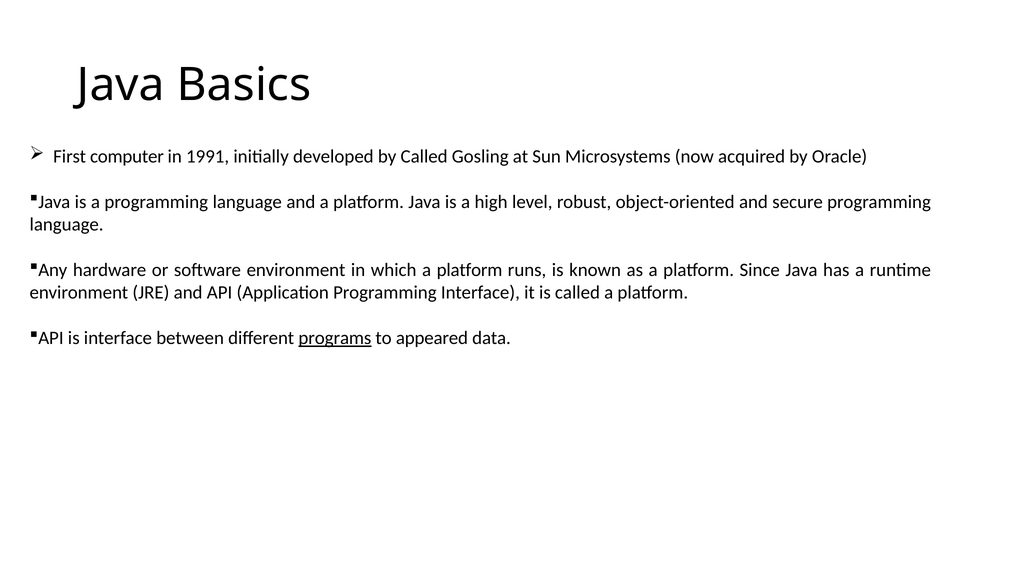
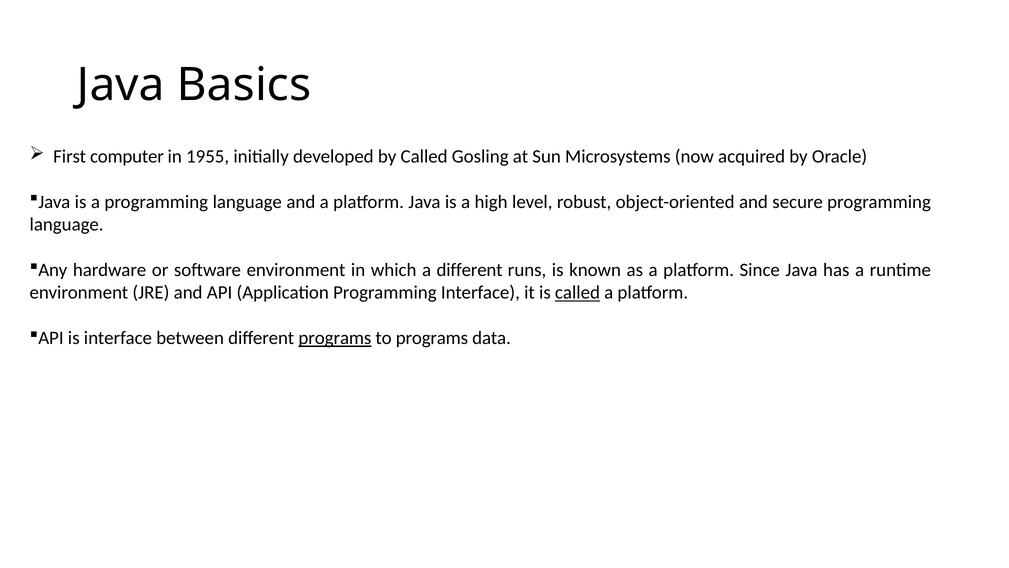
1991: 1991 -> 1955
which a platform: platform -> different
called at (577, 292) underline: none -> present
to appeared: appeared -> programs
